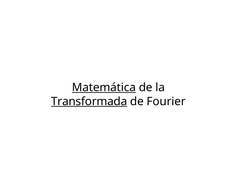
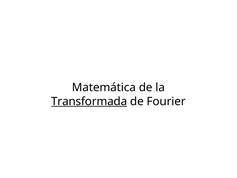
Matemática underline: present -> none
